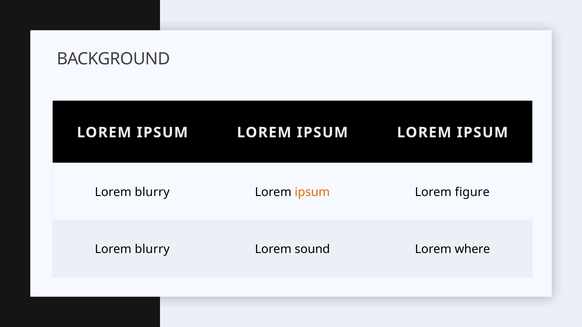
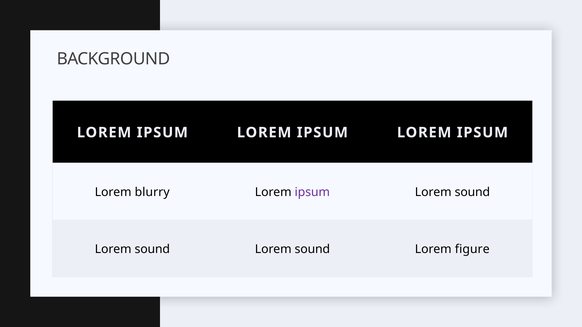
ipsum at (312, 192) colour: orange -> purple
figure at (472, 192): figure -> sound
blurry at (152, 250): blurry -> sound
where: where -> figure
